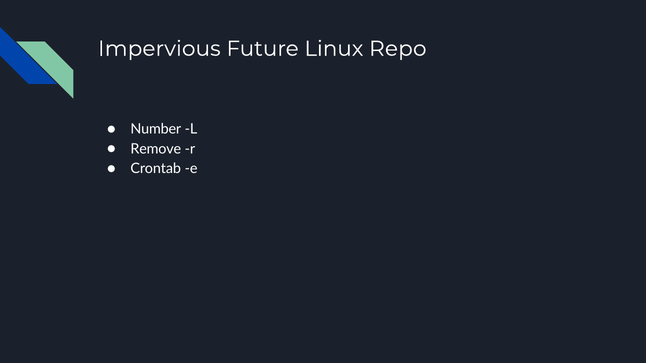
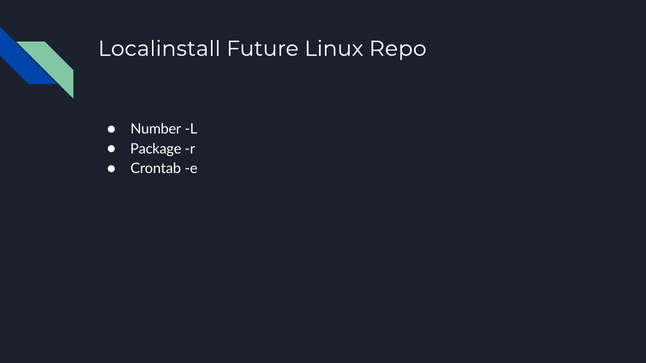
Impervious: Impervious -> Localinstall
Remove: Remove -> Package
